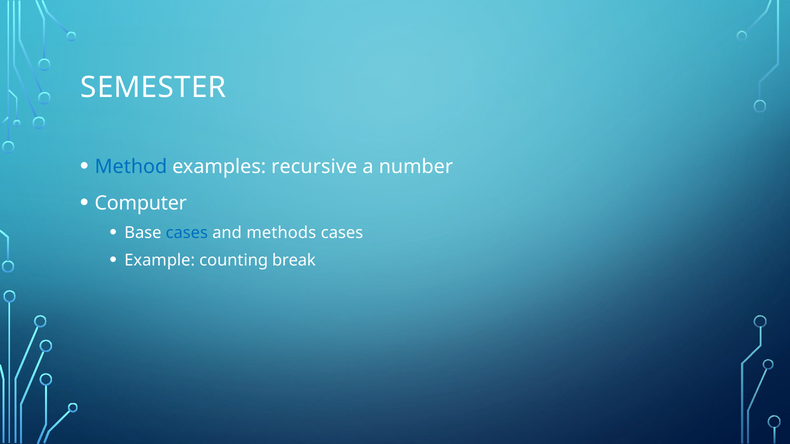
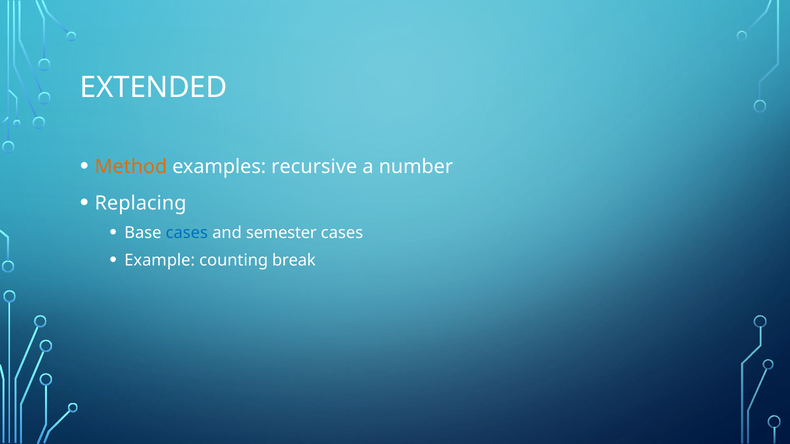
SEMESTER: SEMESTER -> EXTENDED
Method colour: blue -> orange
Computer: Computer -> Replacing
methods: methods -> semester
